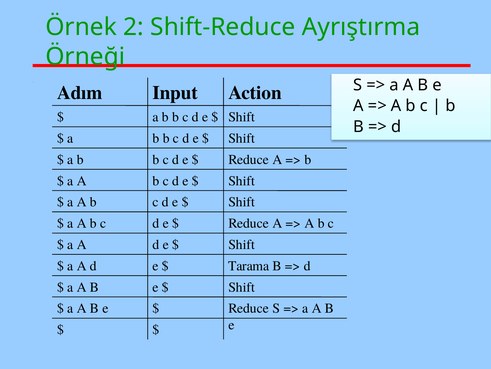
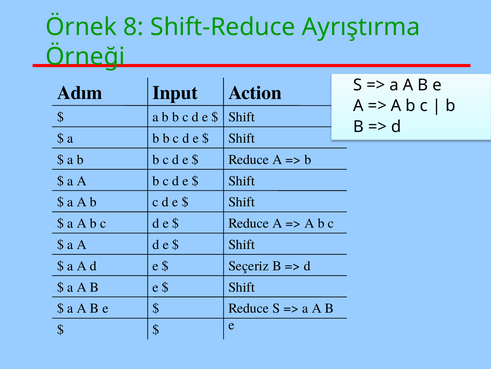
2: 2 -> 8
Tarama: Tarama -> Seçeriz
